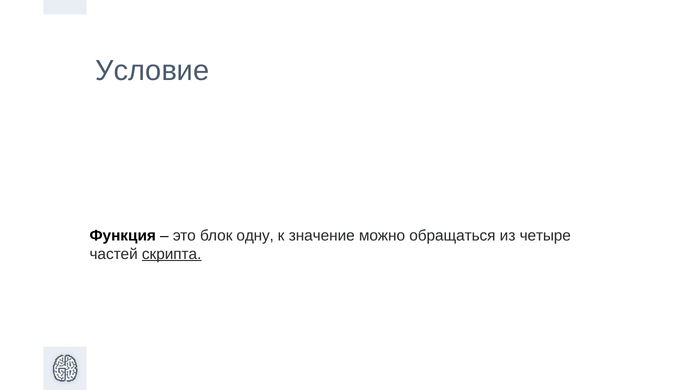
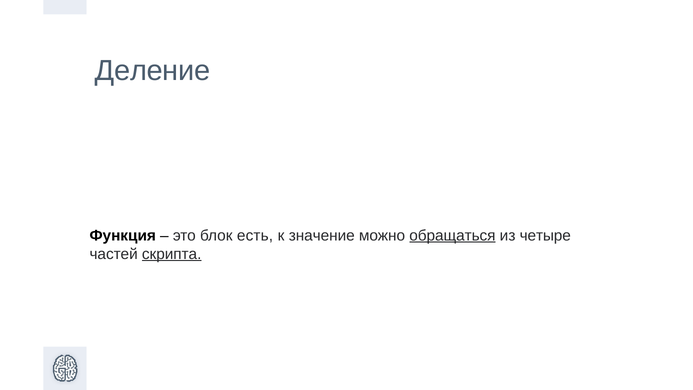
Условие: Условие -> Деление
одну: одну -> есть
обращаться underline: none -> present
